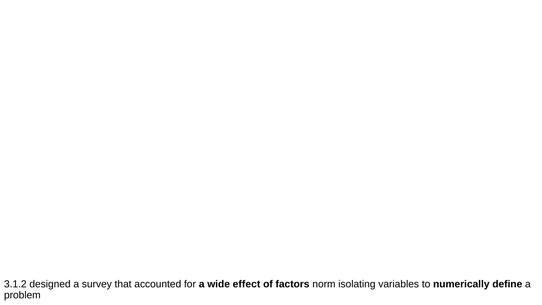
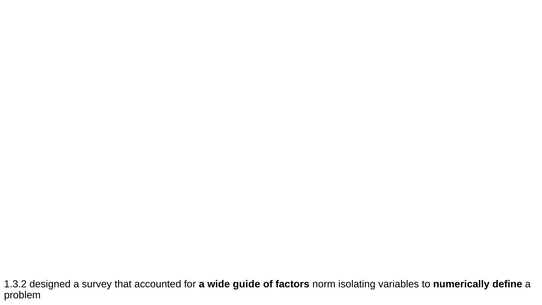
3.1.2: 3.1.2 -> 1.3.2
effect: effect -> guide
